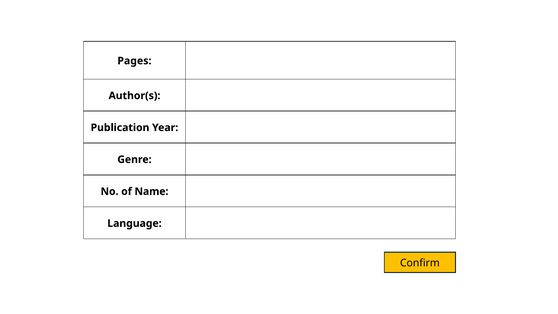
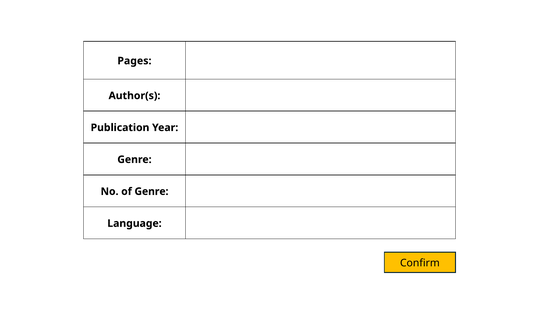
of Name: Name -> Genre
